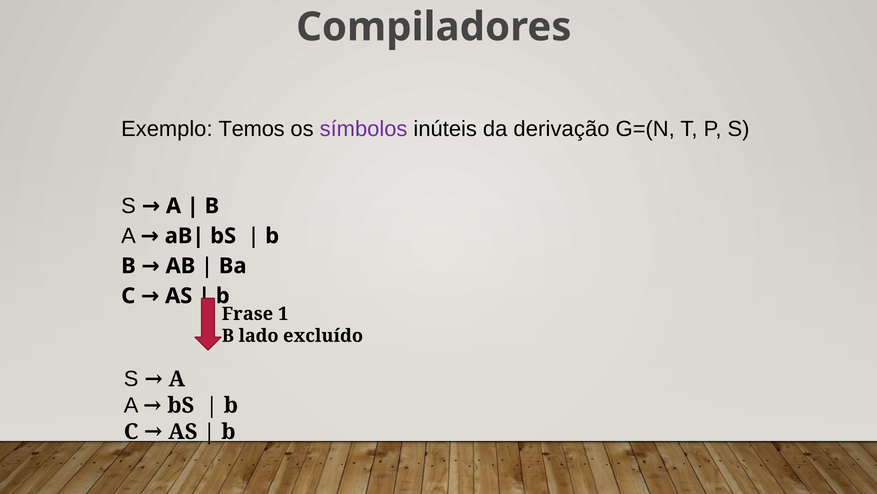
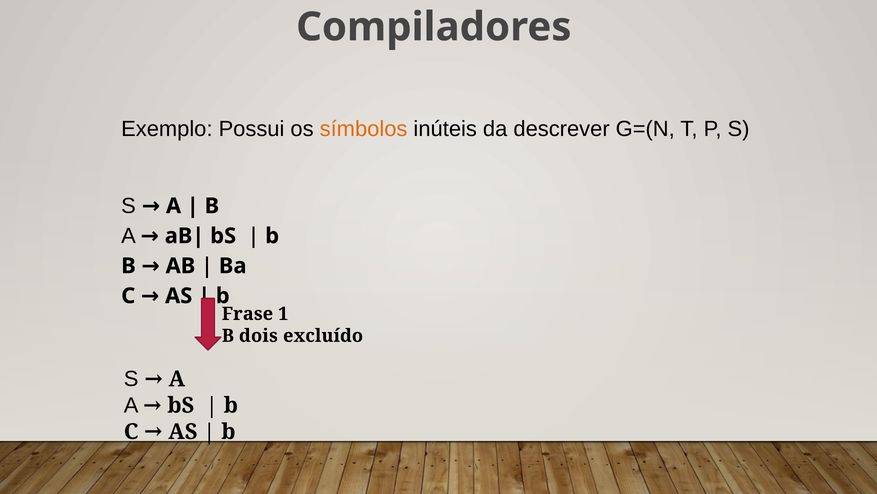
Temos: Temos -> Possui
símbolos colour: purple -> orange
derivação: derivação -> descrever
lado: lado -> dois
